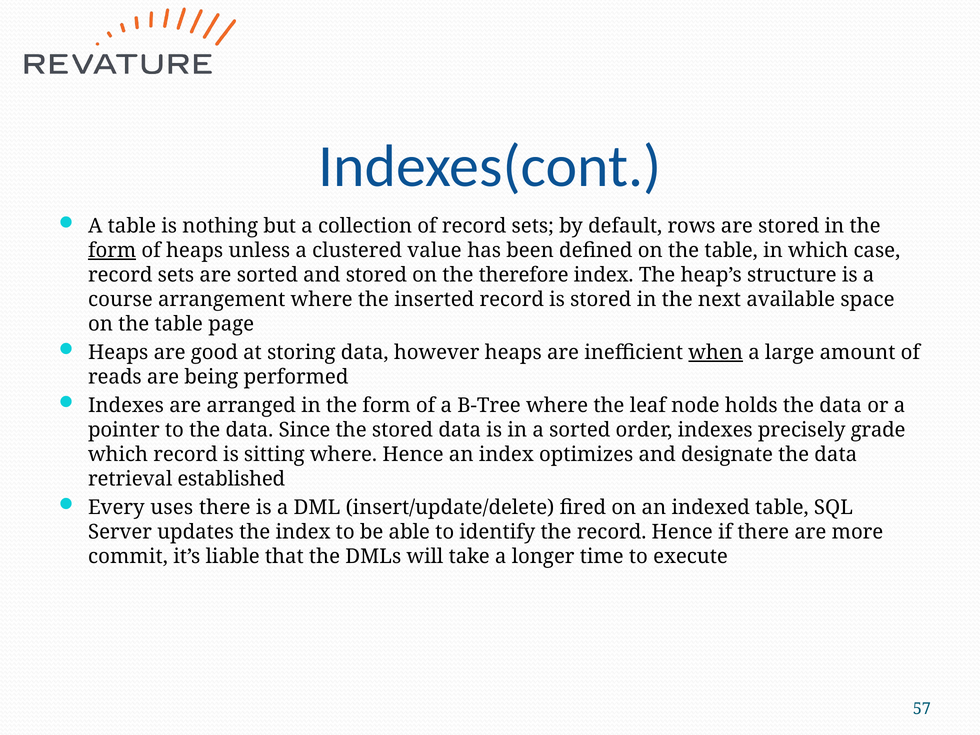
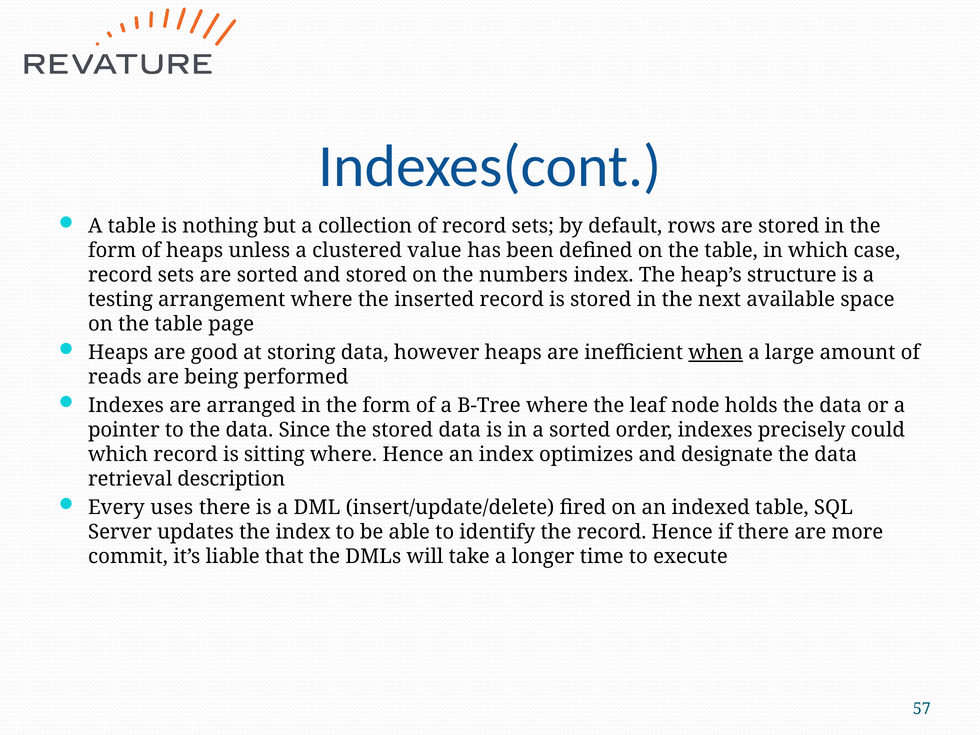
form at (112, 250) underline: present -> none
therefore: therefore -> numbers
course: course -> testing
grade: grade -> could
established: established -> description
